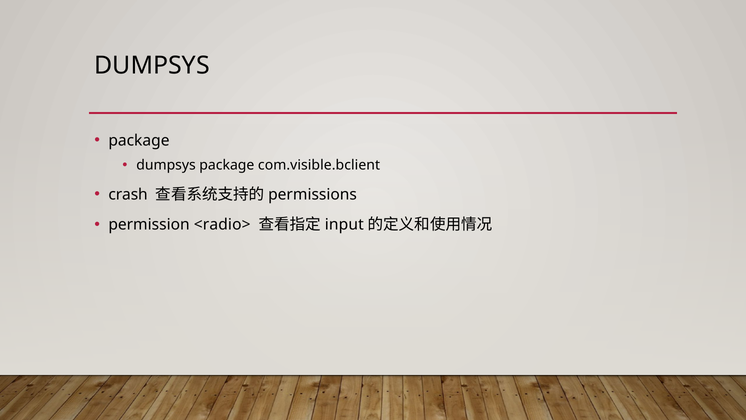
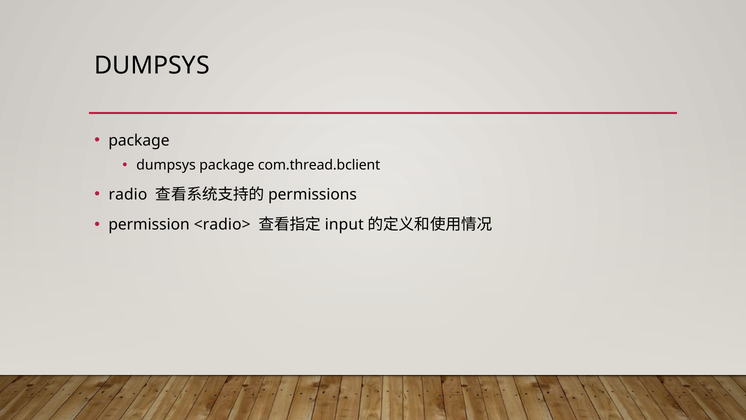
com.visible.bclient: com.visible.bclient -> com.thread.bclient
crash: crash -> radio
